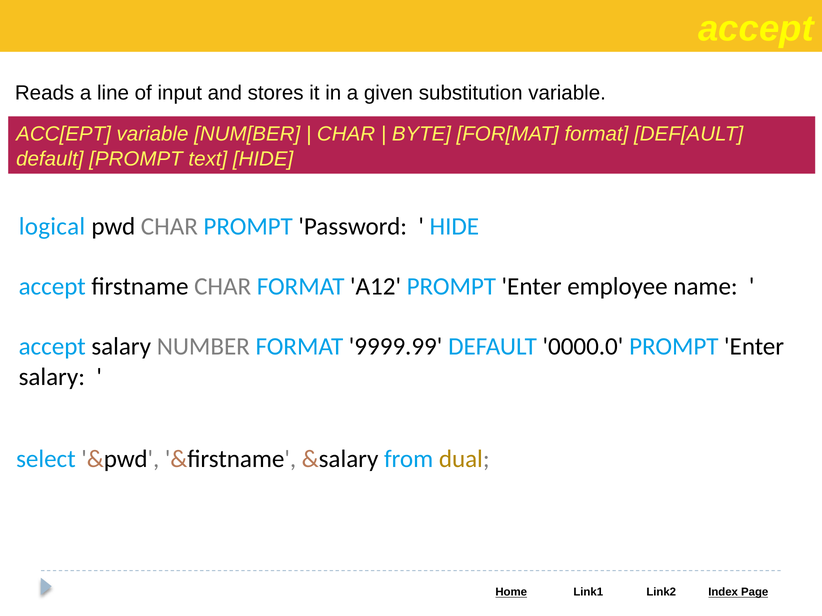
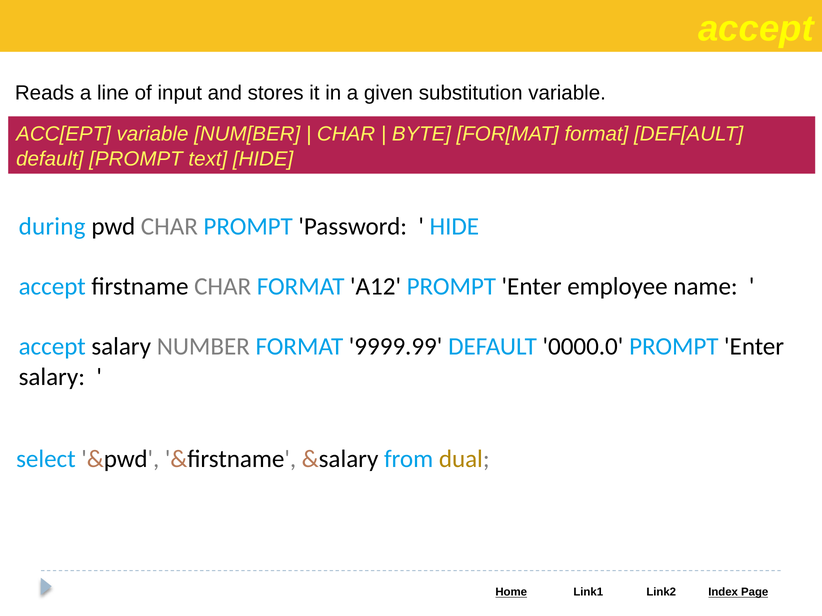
logical: logical -> during
